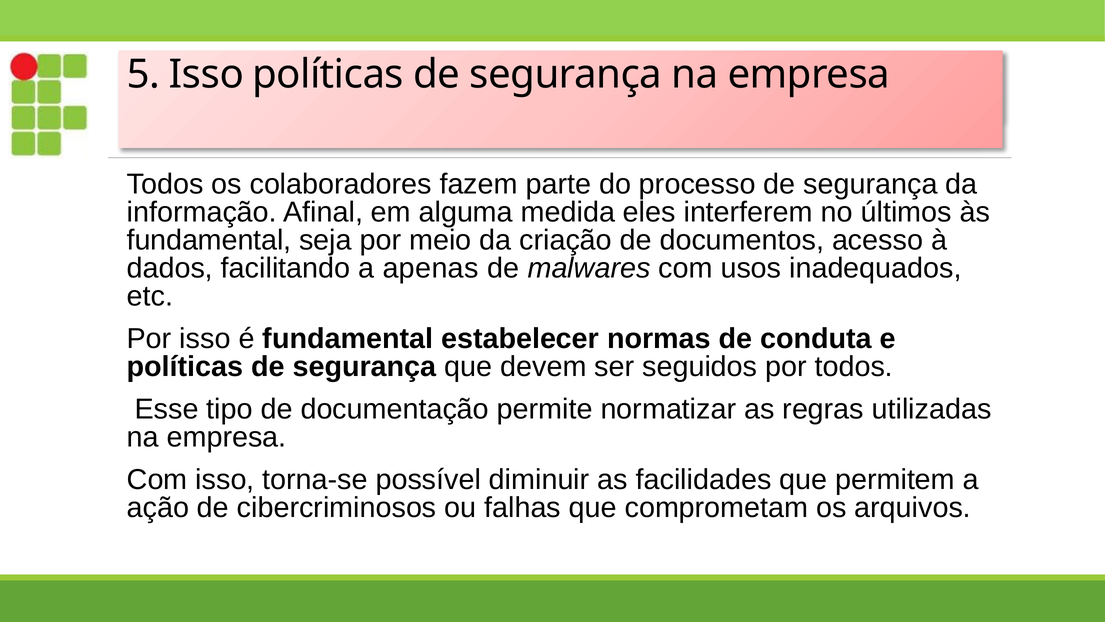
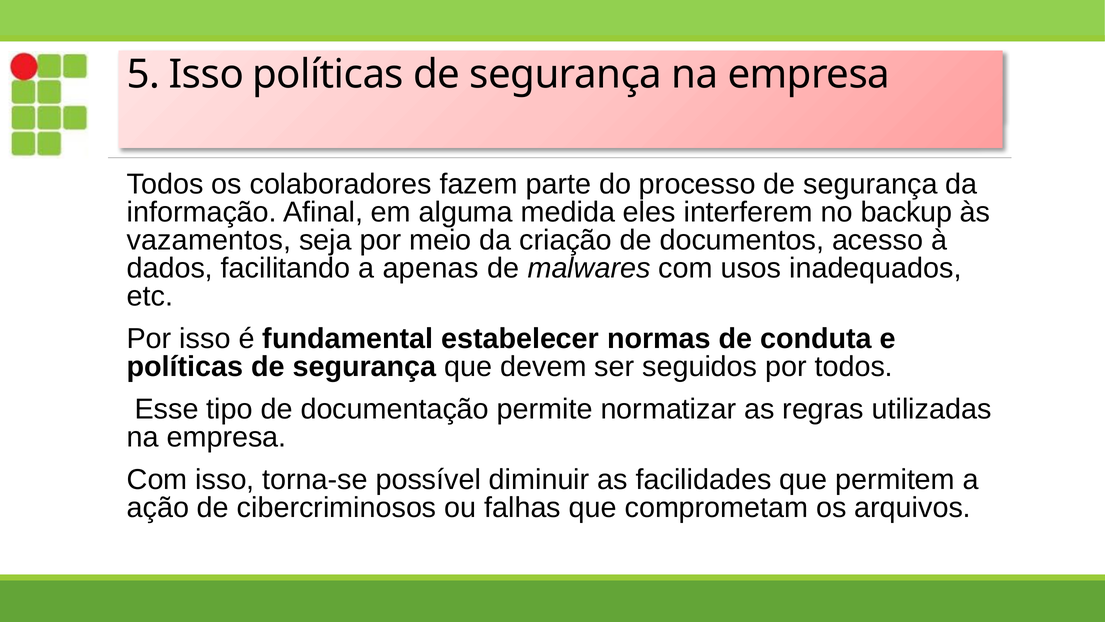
últimos: últimos -> backup
fundamental at (209, 240): fundamental -> vazamentos
